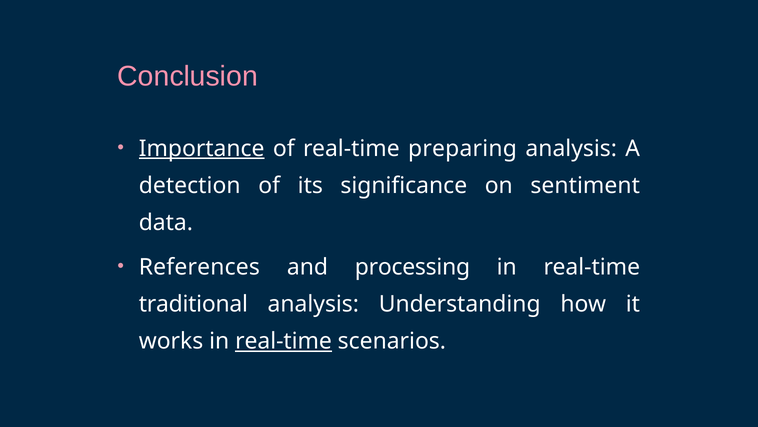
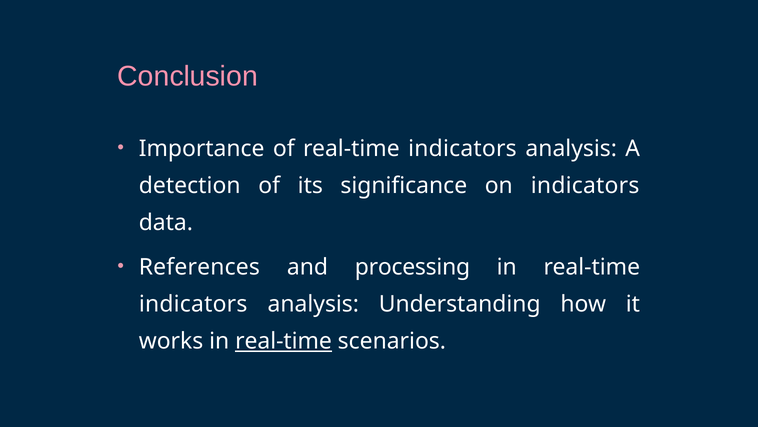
Importance underline: present -> none
of real-time preparing: preparing -> indicators
on sentiment: sentiment -> indicators
traditional at (193, 304): traditional -> indicators
